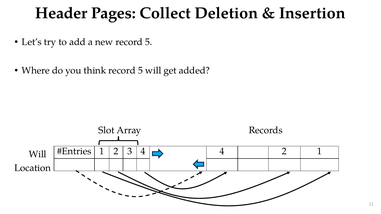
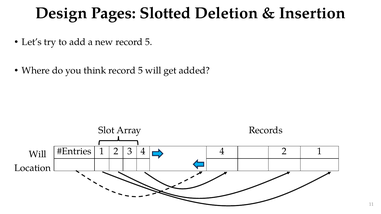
Header: Header -> Design
Collect: Collect -> Slotted
